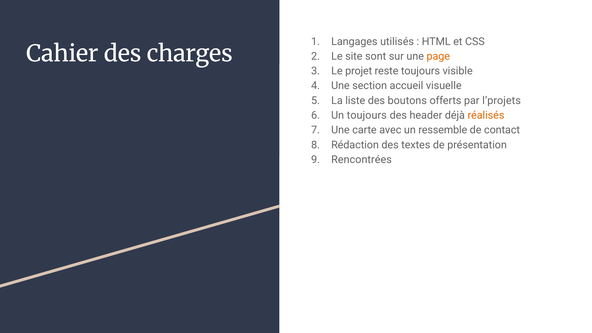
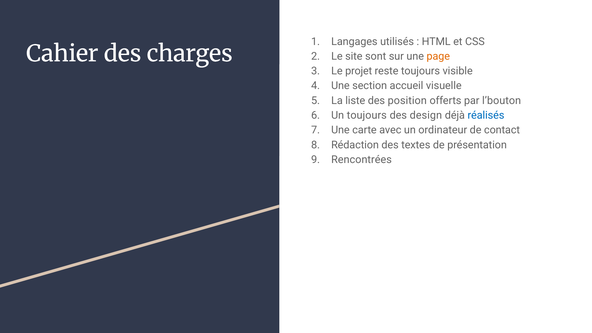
boutons: boutons -> position
l’projets: l’projets -> l’bouton
header: header -> design
réalisés colour: orange -> blue
ressemble: ressemble -> ordinateur
